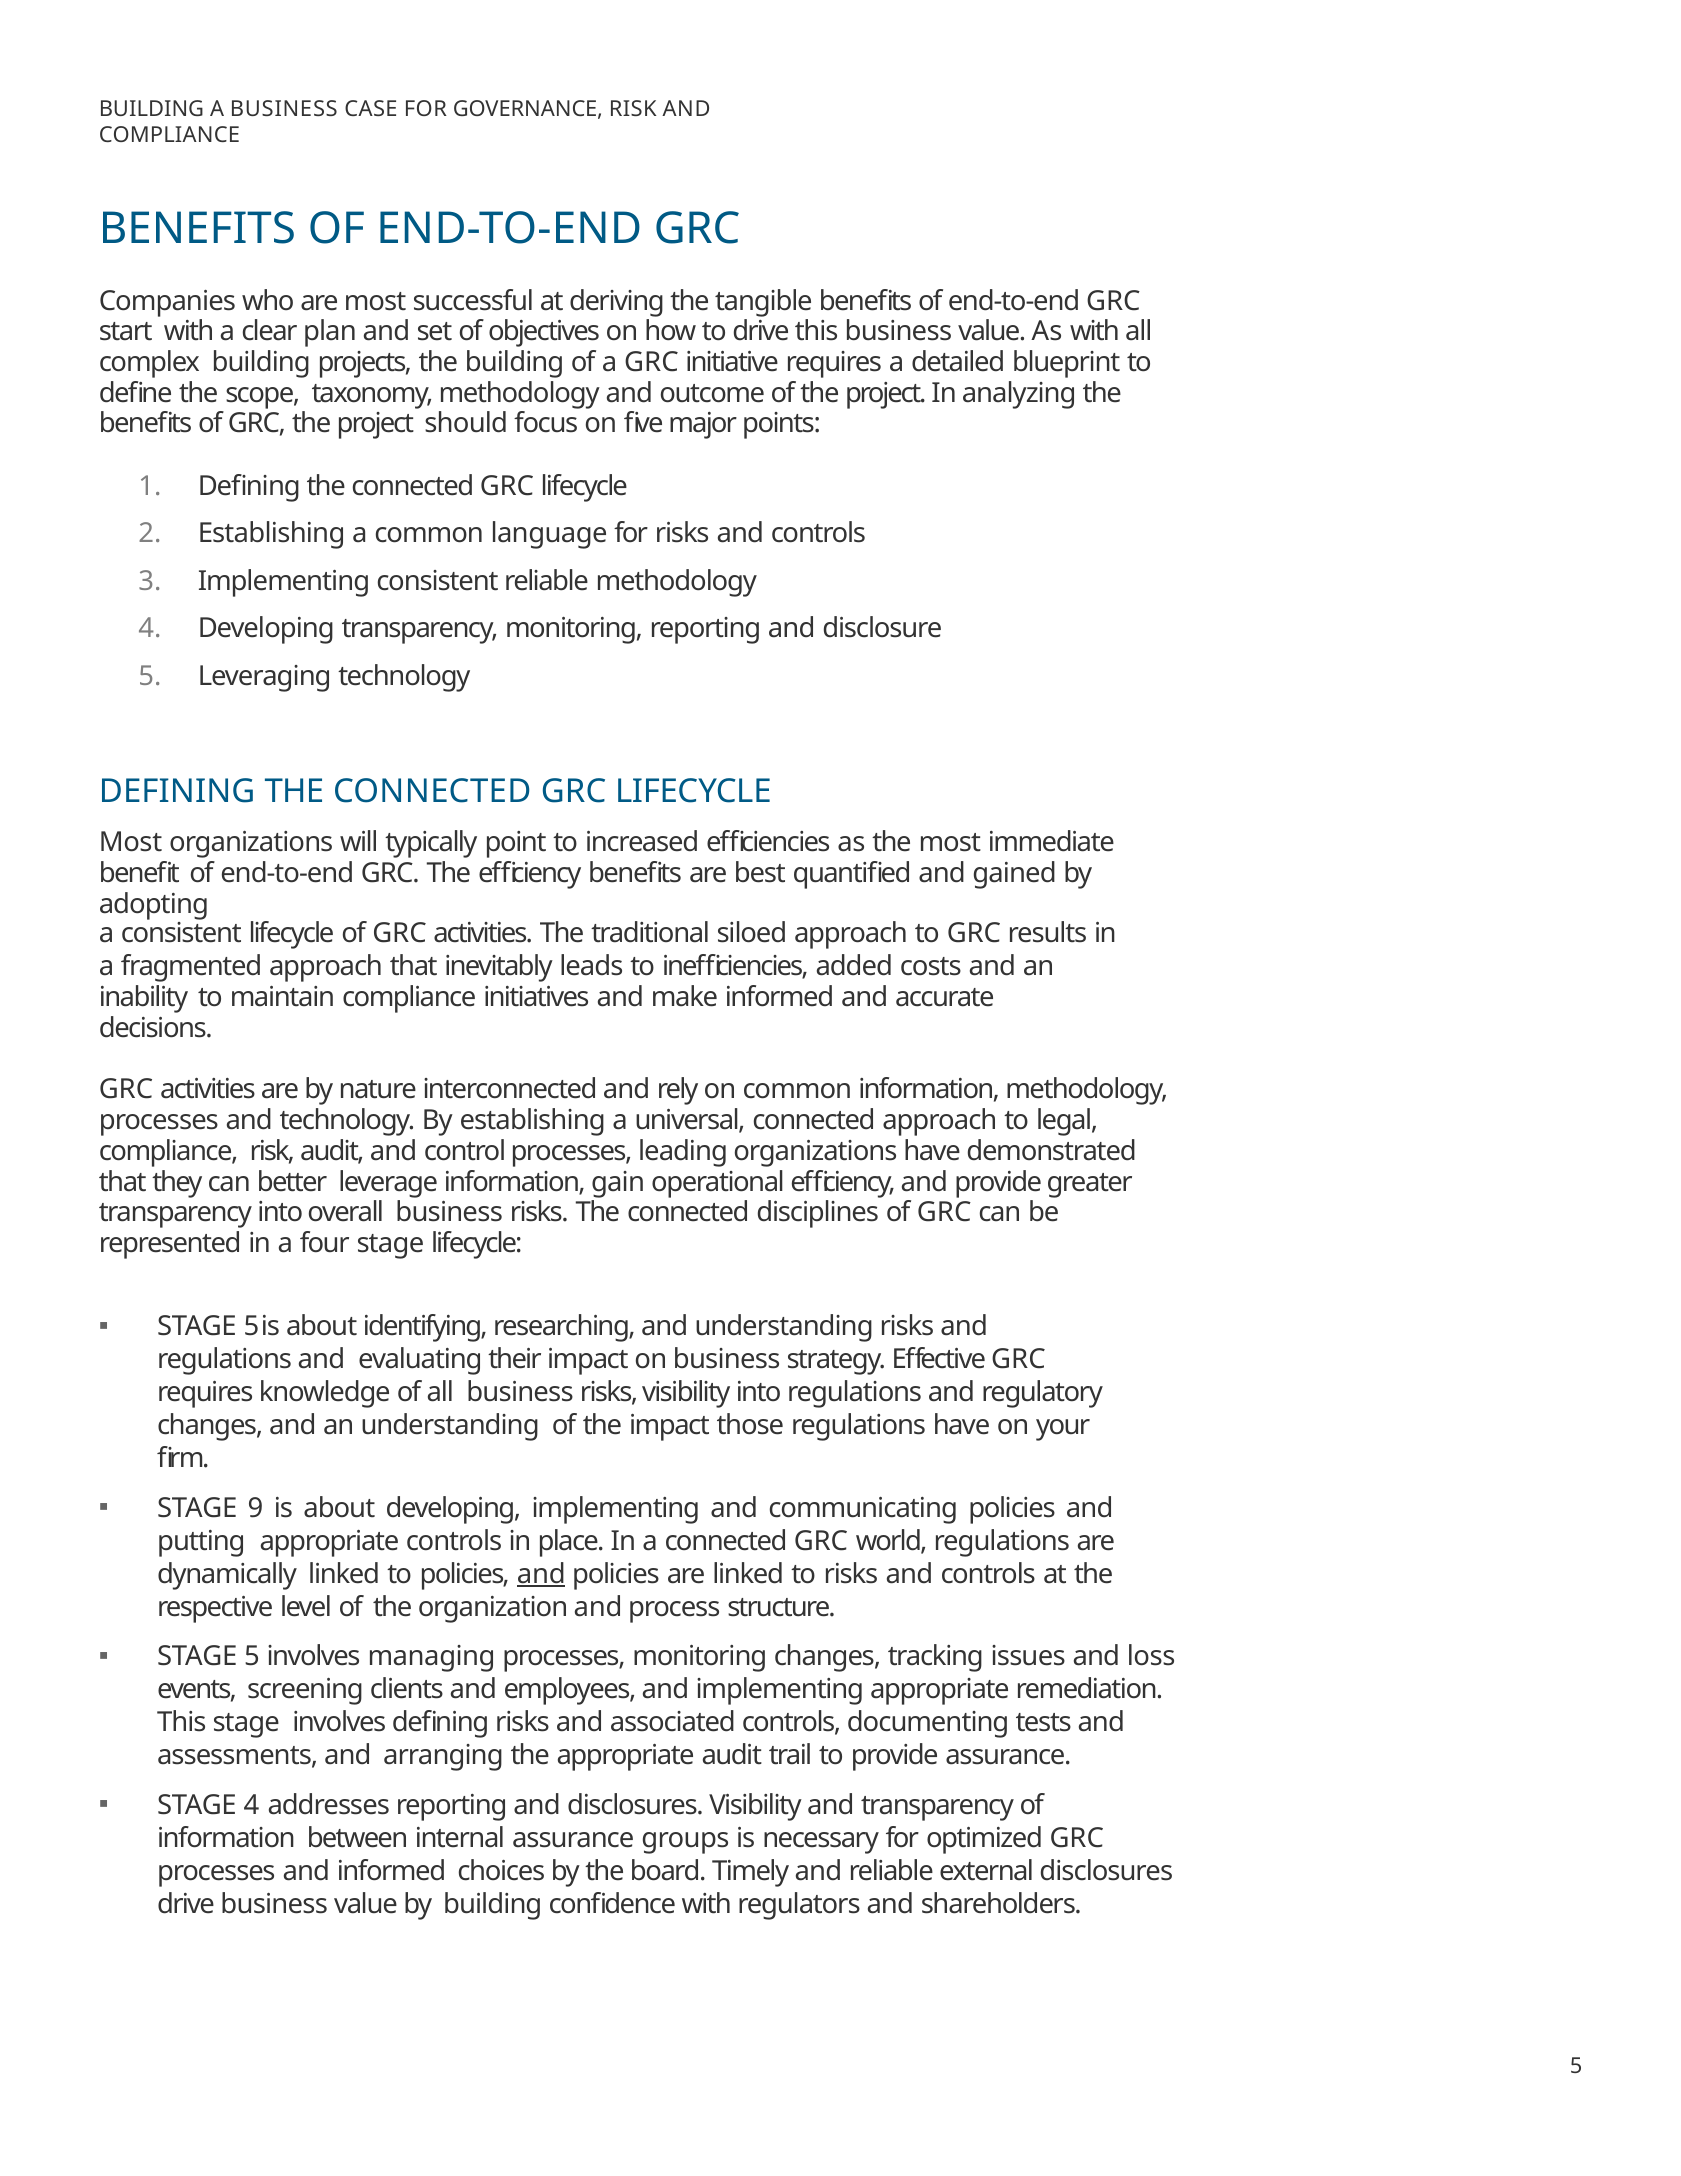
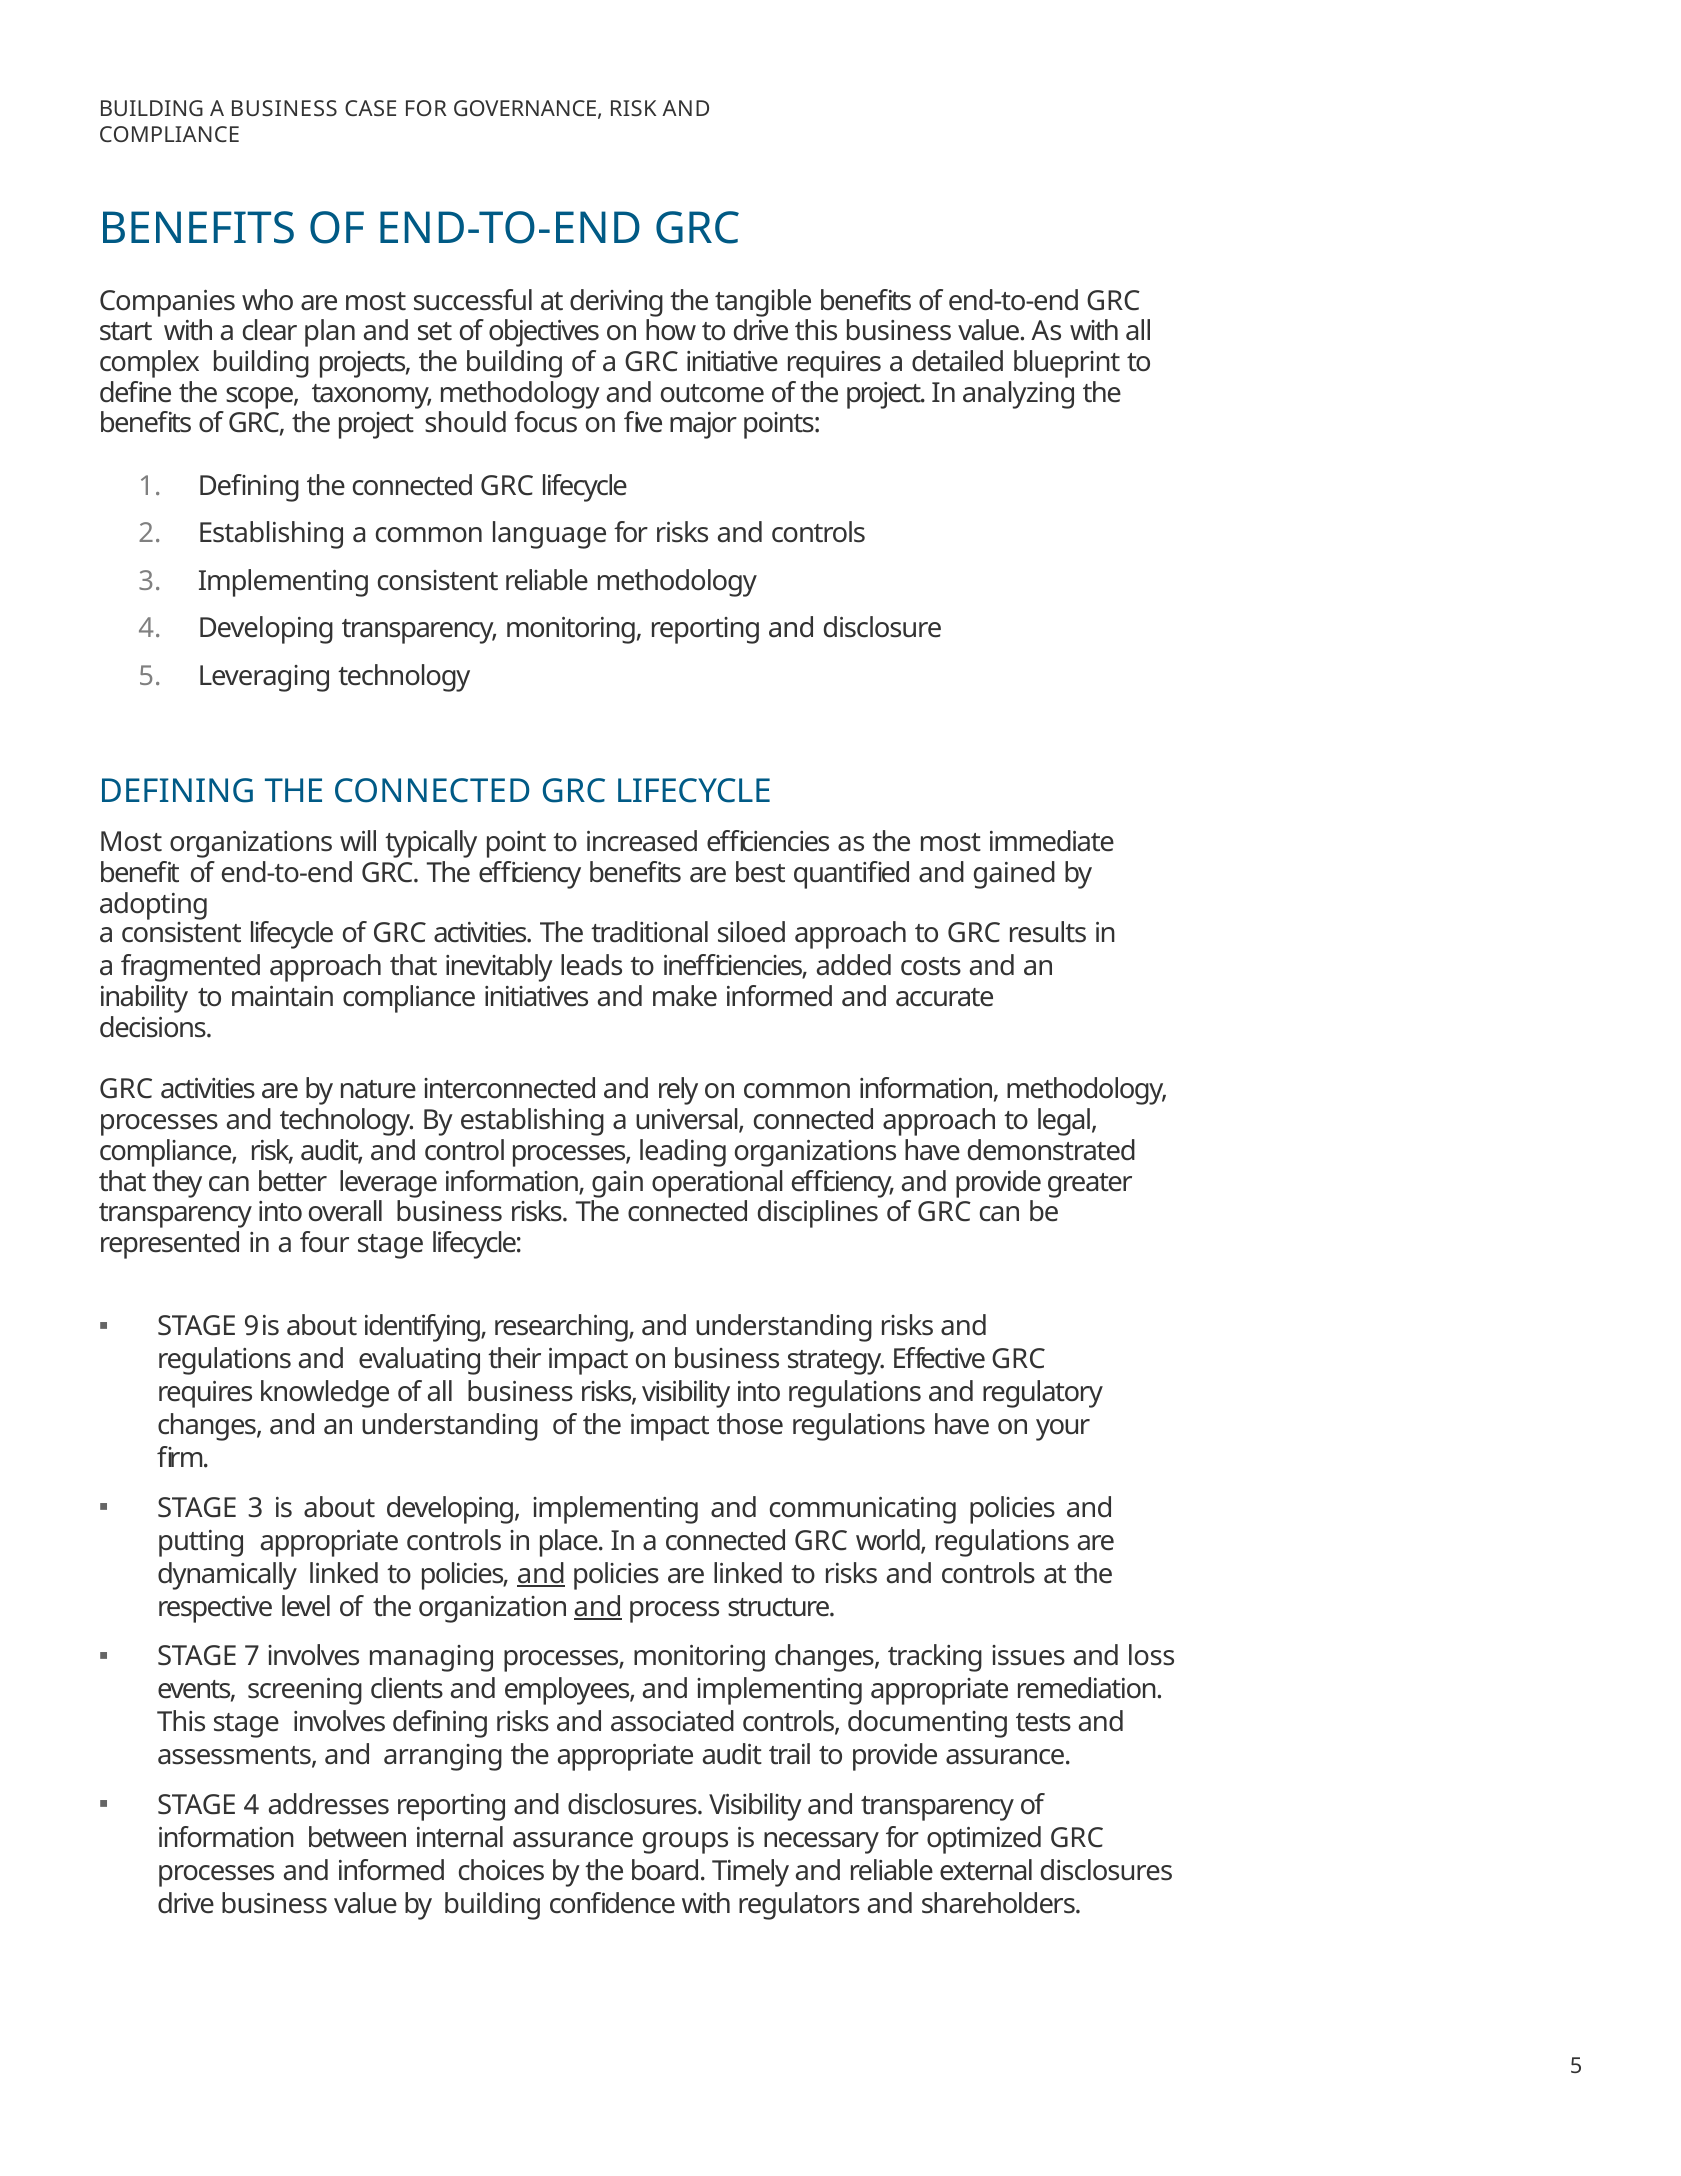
5 at (252, 1326): 5 -> 9
STAGE 9: 9 -> 3
and at (598, 1607) underline: none -> present
5 at (252, 1656): 5 -> 7
